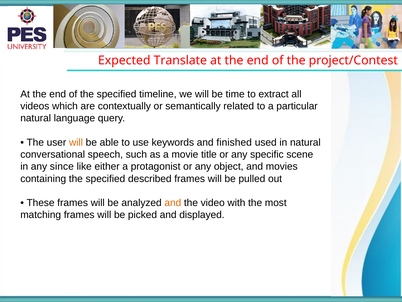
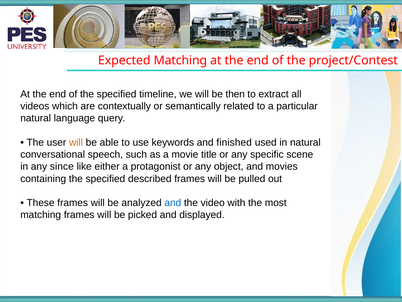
Expected Translate: Translate -> Matching
time: time -> then
and at (173, 203) colour: orange -> blue
